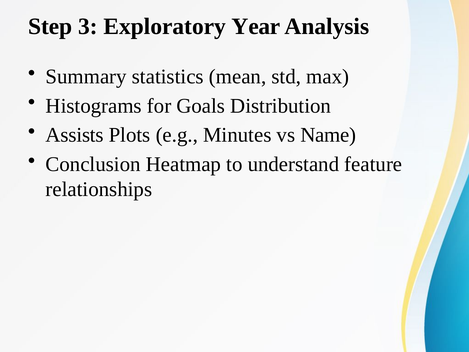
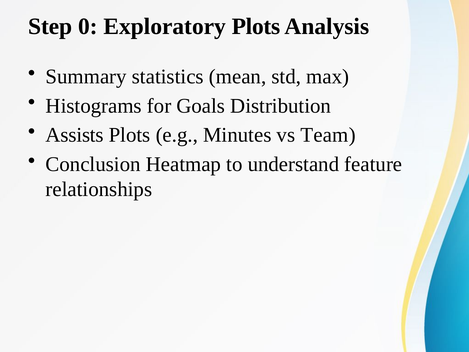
3: 3 -> 0
Exploratory Year: Year -> Plots
Name: Name -> Team
